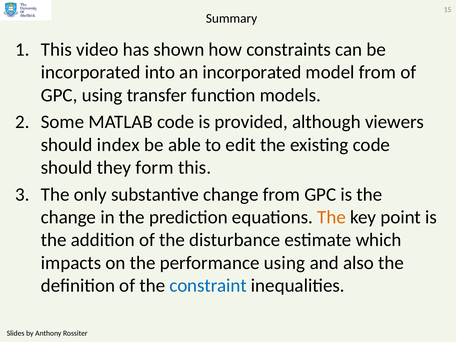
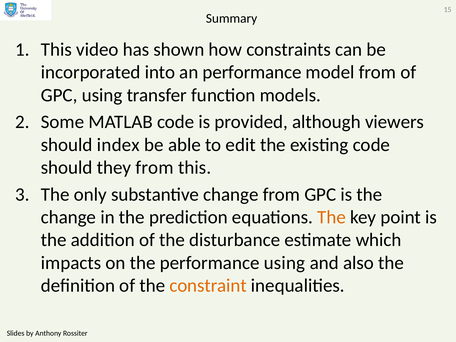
an incorporated: incorporated -> performance
they form: form -> from
constraint colour: blue -> orange
